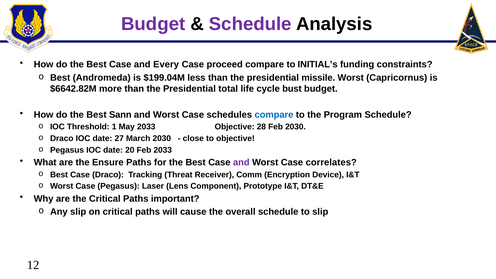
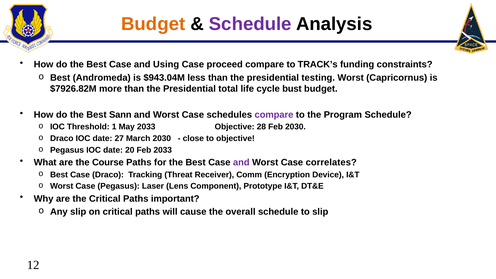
Budget at (153, 24) colour: purple -> orange
Every: Every -> Using
INITIAL’s: INITIAL’s -> TRACK’s
$199.04M: $199.04M -> $943.04M
missile: missile -> testing
$6642.82M: $6642.82M -> $7926.82M
compare at (274, 115) colour: blue -> purple
Ensure: Ensure -> Course
